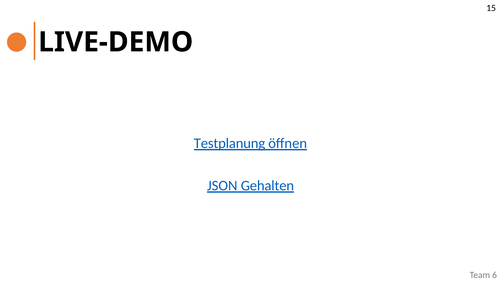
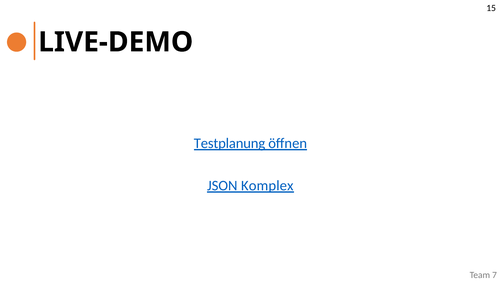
Gehalten: Gehalten -> Komplex
6: 6 -> 7
